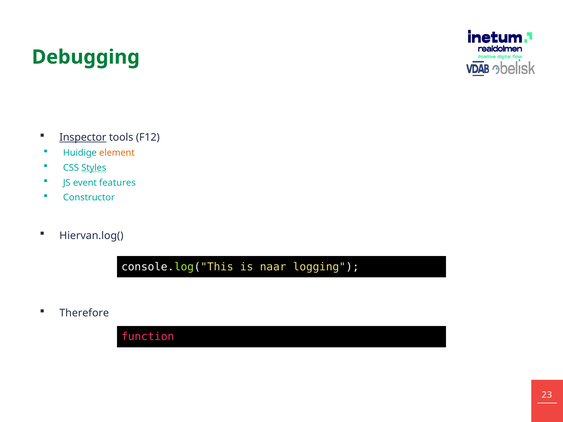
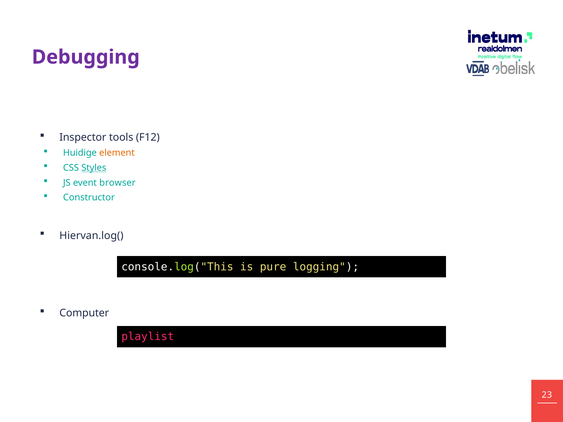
Debugging colour: green -> purple
Inspector underline: present -> none
features: features -> browser
naar: naar -> pure
Therefore: Therefore -> Computer
function: function -> playlist
